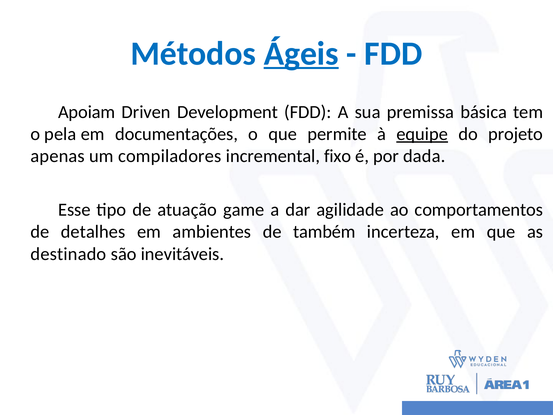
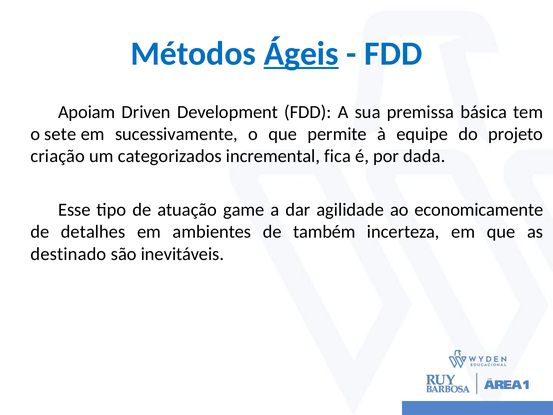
pela: pela -> sete
documentações: documentações -> sucessivamente
equipe underline: present -> none
apenas: apenas -> criação
compiladores: compiladores -> categorizados
fixo: fixo -> fica
comportamentos: comportamentos -> economicamente
